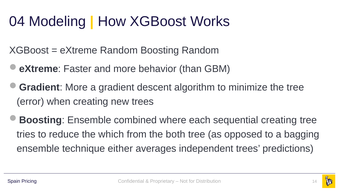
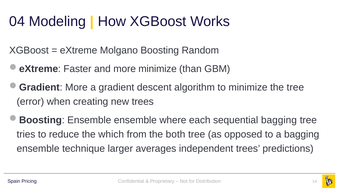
eXtreme Random: Random -> Molgano
more behavior: behavior -> minimize
Ensemble combined: combined -> ensemble
sequential creating: creating -> bagging
either: either -> larger
